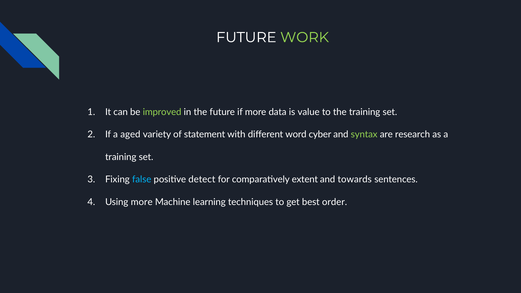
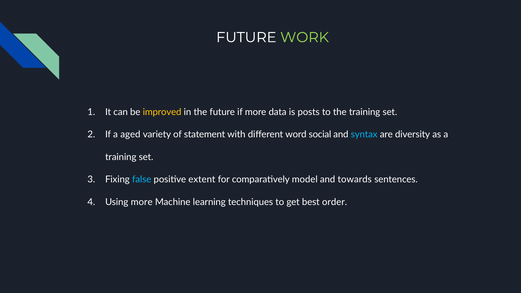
improved colour: light green -> yellow
value: value -> posts
cyber: cyber -> social
syntax colour: light green -> light blue
research: research -> diversity
detect: detect -> extent
extent: extent -> model
